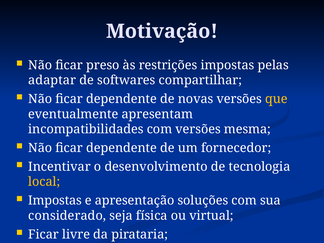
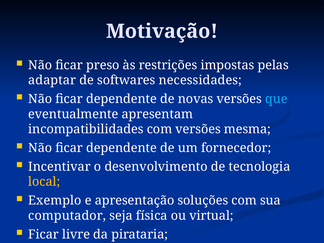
compartilhar: compartilhar -> necessidades
que colour: yellow -> light blue
Impostas at (55, 201): Impostas -> Exemplo
considerado: considerado -> computador
